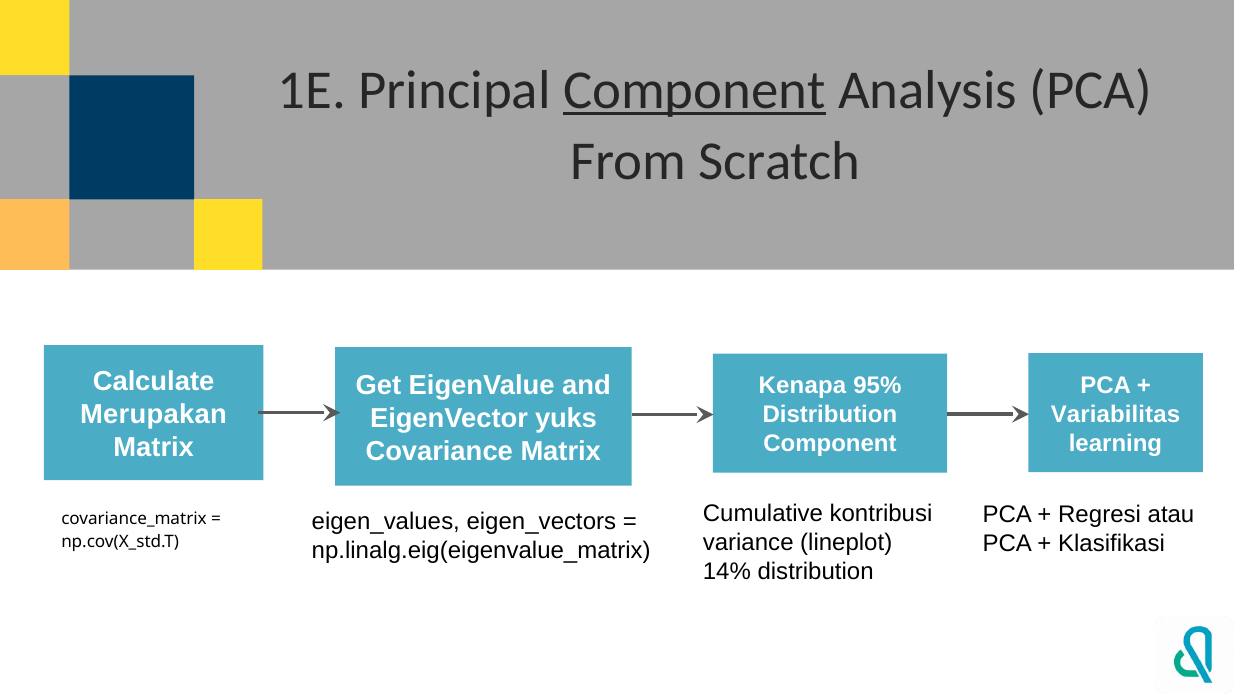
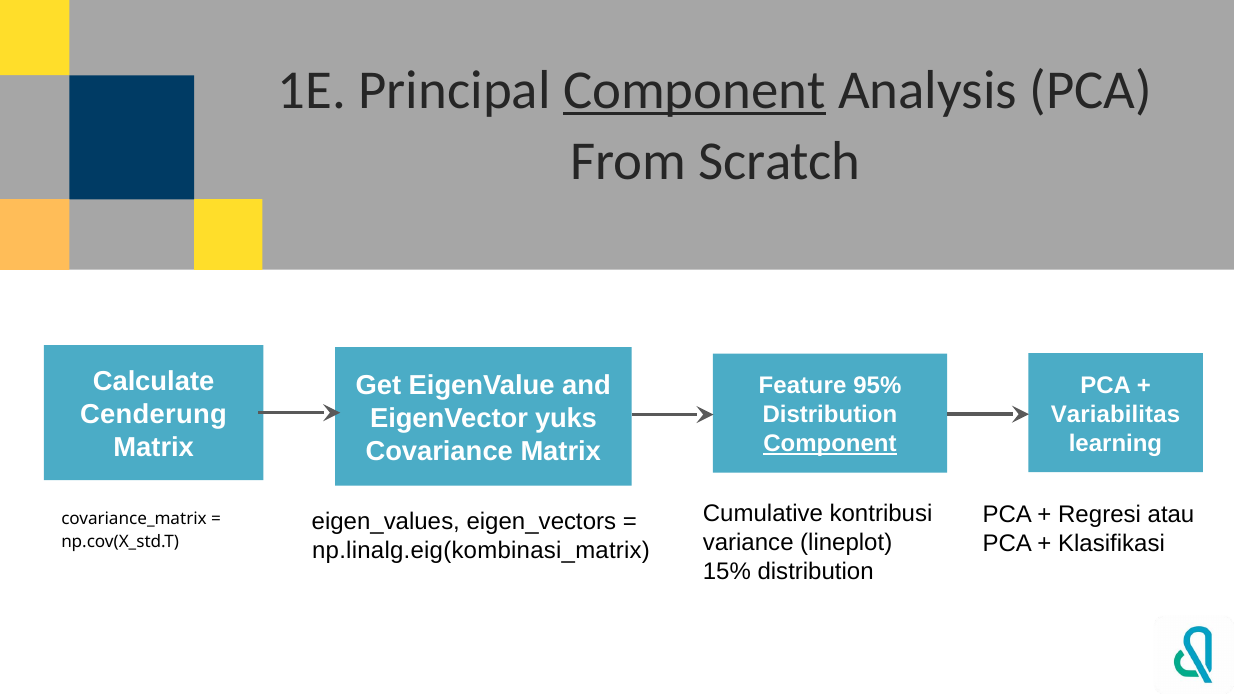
Kenapa: Kenapa -> Feature
Merupakan: Merupakan -> Cenderung
Component at (830, 444) underline: none -> present
np.linalg.eig(eigenvalue_matrix: np.linalg.eig(eigenvalue_matrix -> np.linalg.eig(kombinasi_matrix
14%: 14% -> 15%
